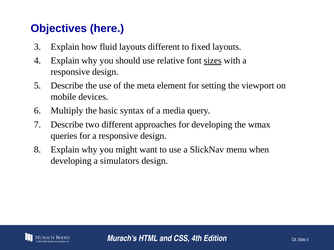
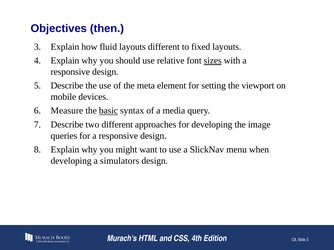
here: here -> then
Multiply: Multiply -> Measure
basic underline: none -> present
wmax: wmax -> image
